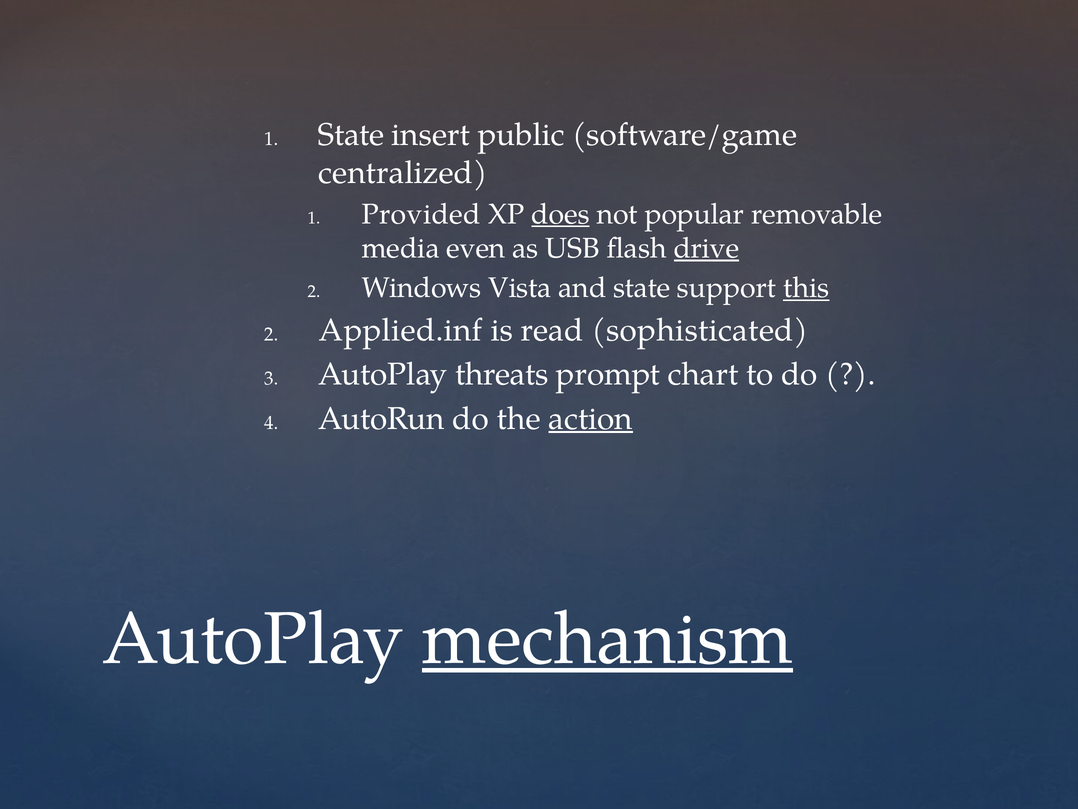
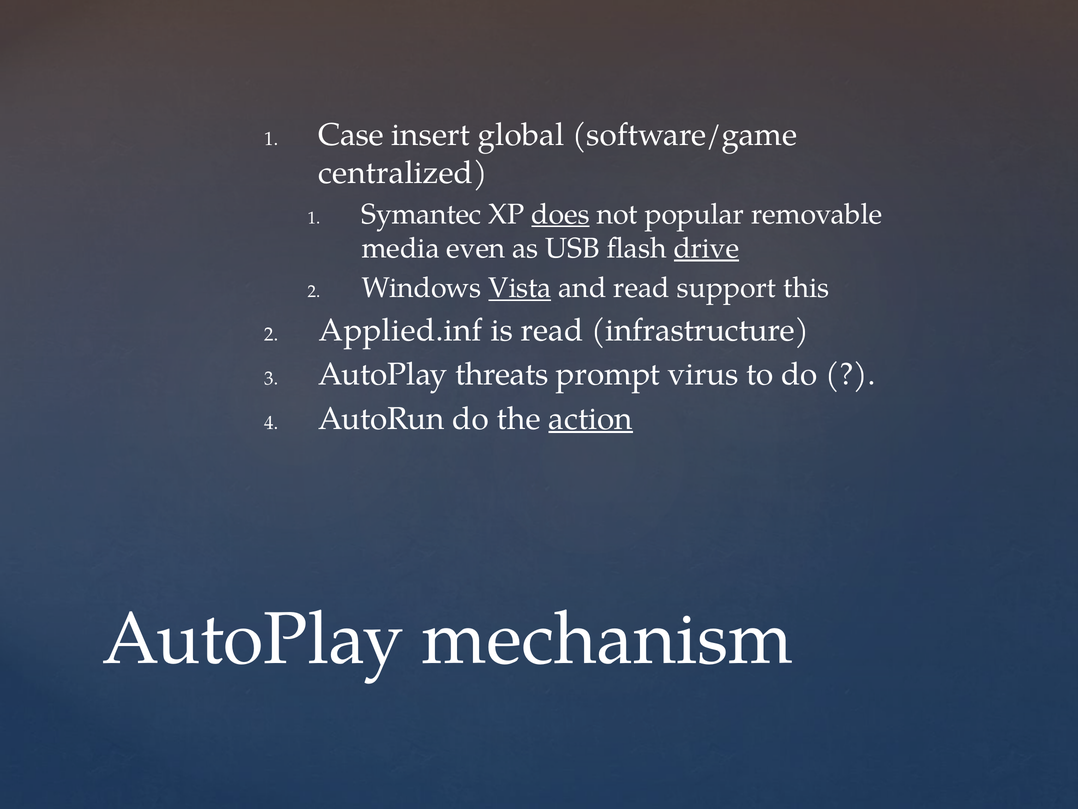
State at (351, 135): State -> Case
public: public -> global
Provided: Provided -> Symantec
Vista underline: none -> present
and state: state -> read
this underline: present -> none
sophisticated: sophisticated -> infrastructure
chart: chart -> virus
mechanism underline: present -> none
